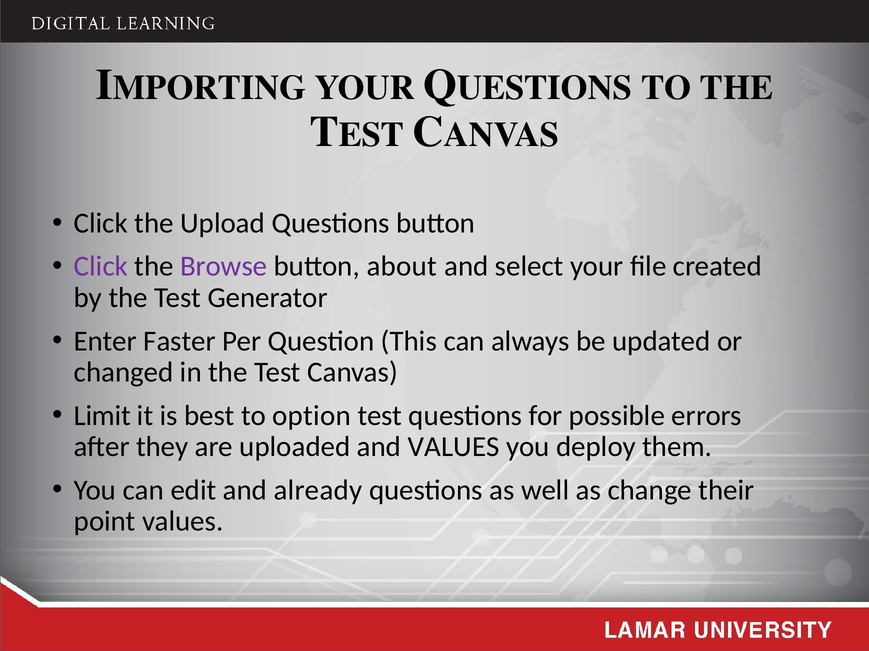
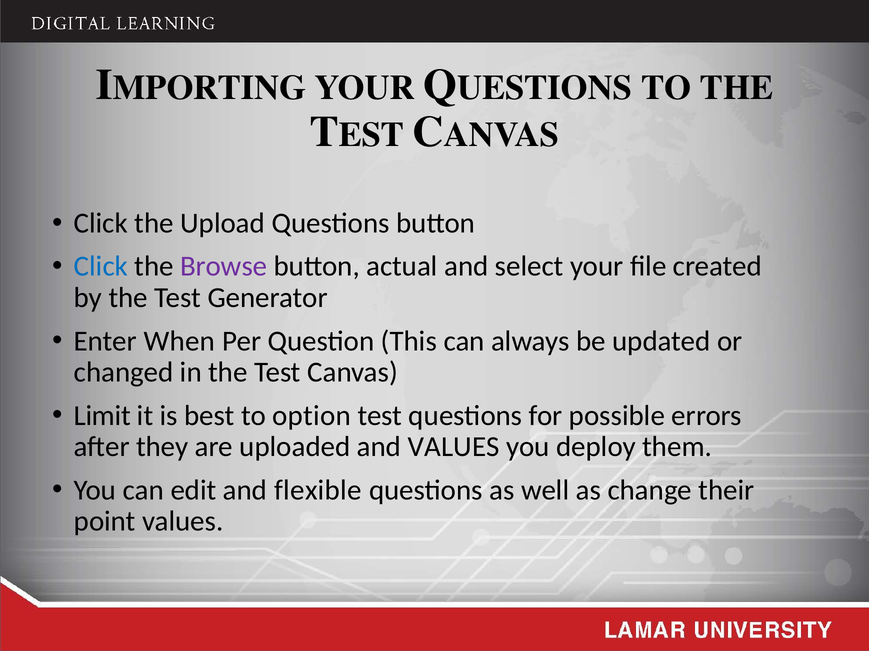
Click at (101, 267) colour: purple -> blue
about: about -> actual
Faster: Faster -> When
already: already -> flexible
